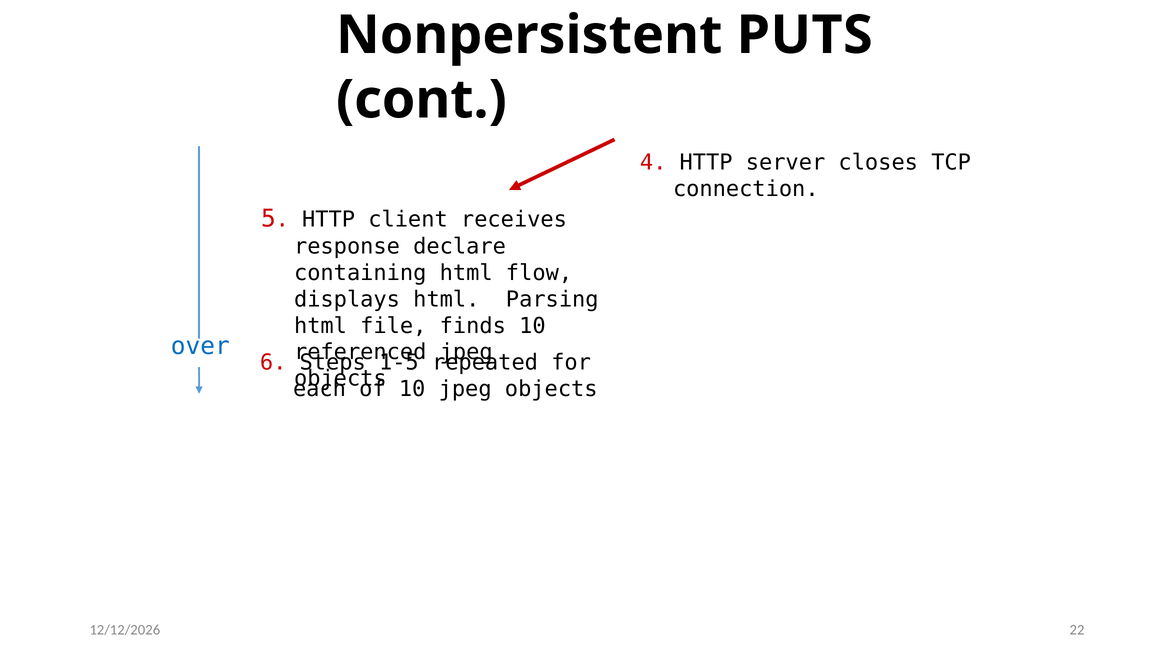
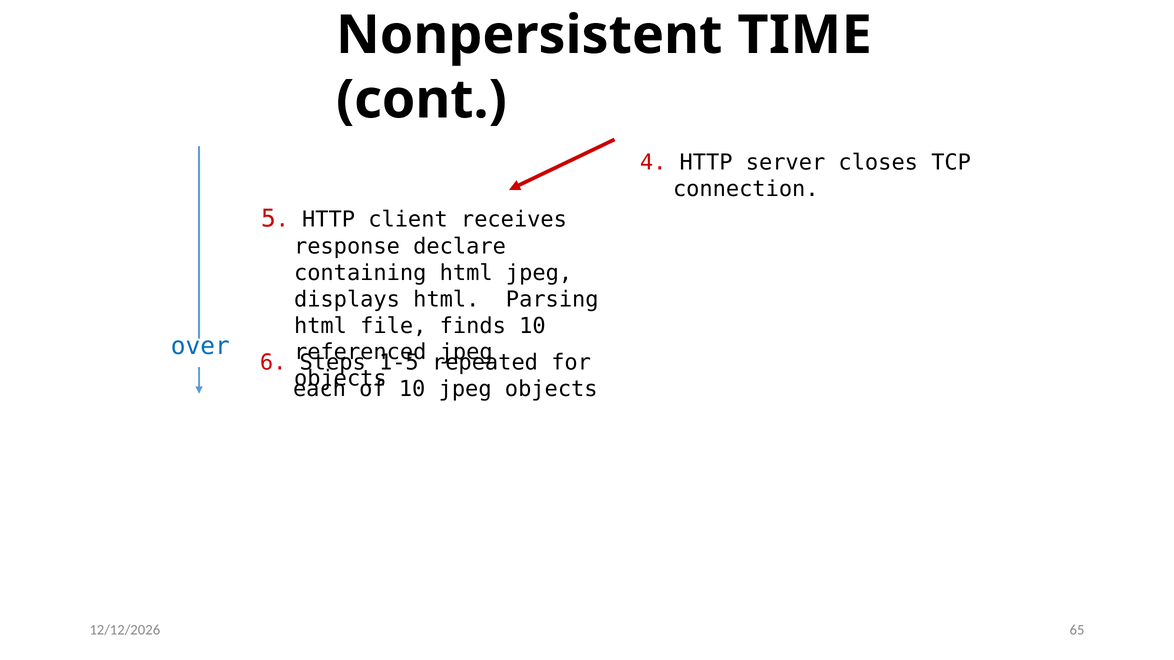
PUTS: PUTS -> TIME
html flow: flow -> jpeg
22: 22 -> 65
